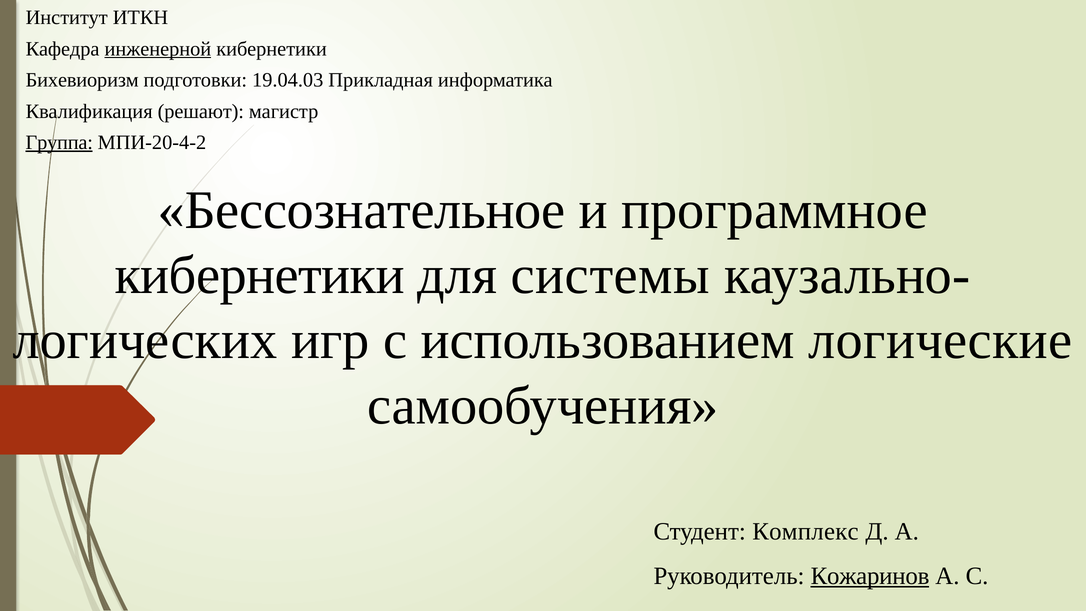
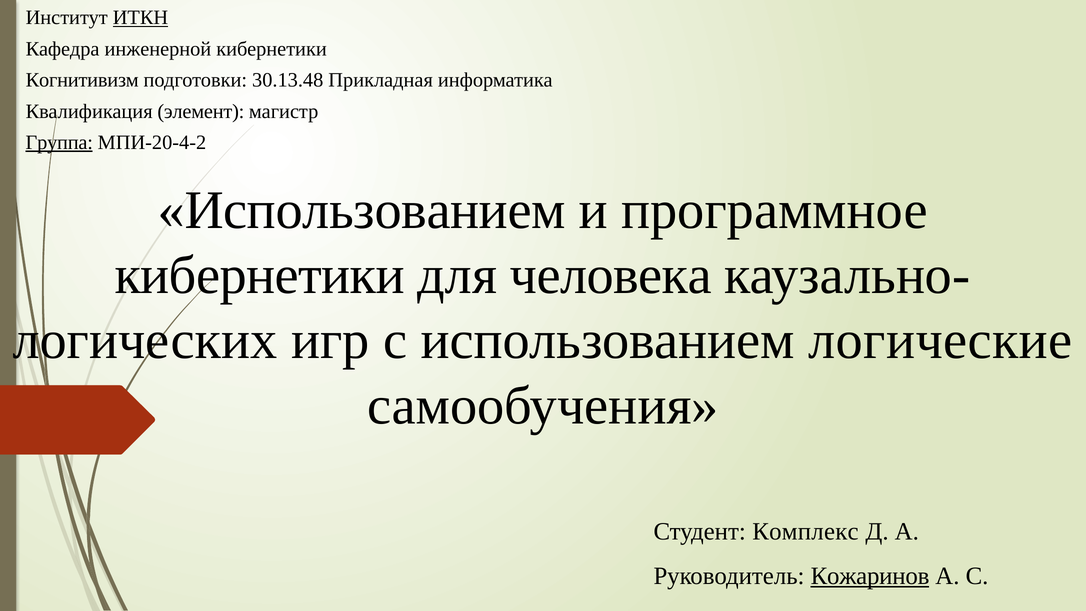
ИТКН underline: none -> present
инженерной underline: present -> none
Бихевиоризм: Бихевиоризм -> Когнитивизм
19.04.03: 19.04.03 -> 30.13.48
решают: решают -> элемент
Бессознательное at (362, 210): Бессознательное -> Использованием
системы: системы -> человека
